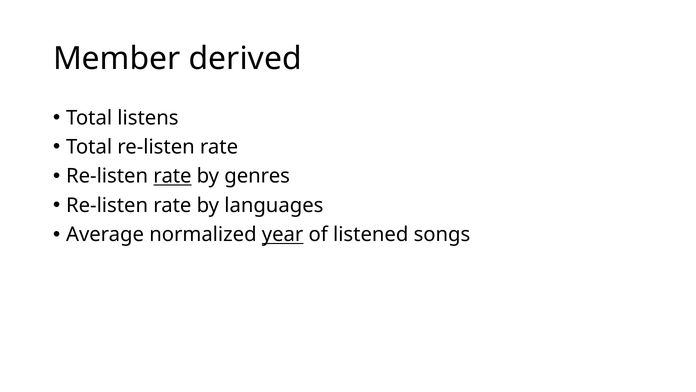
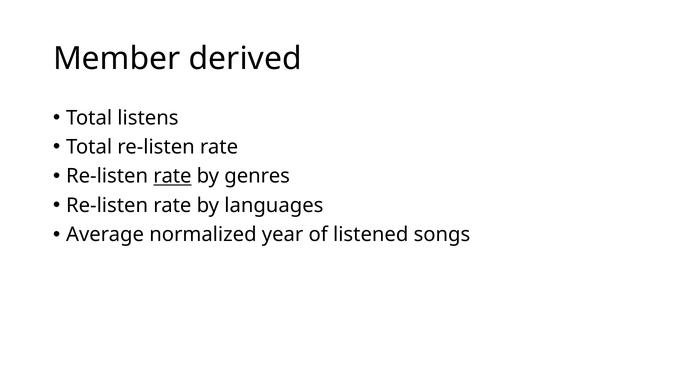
year underline: present -> none
